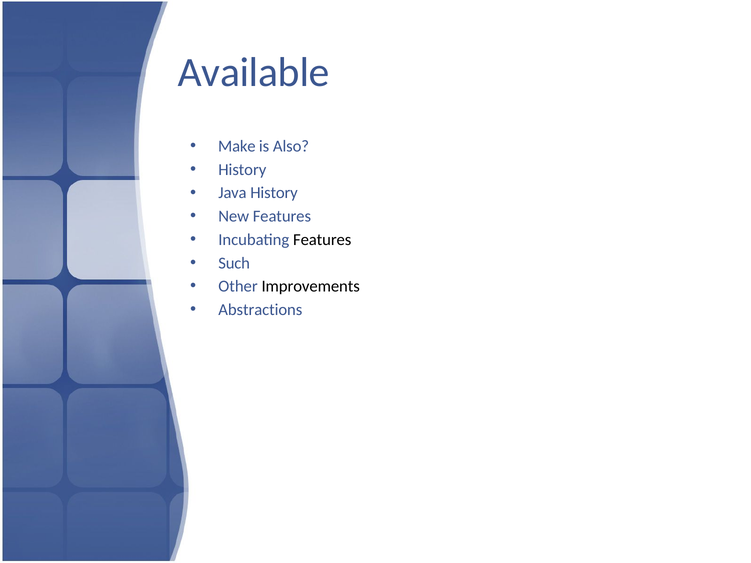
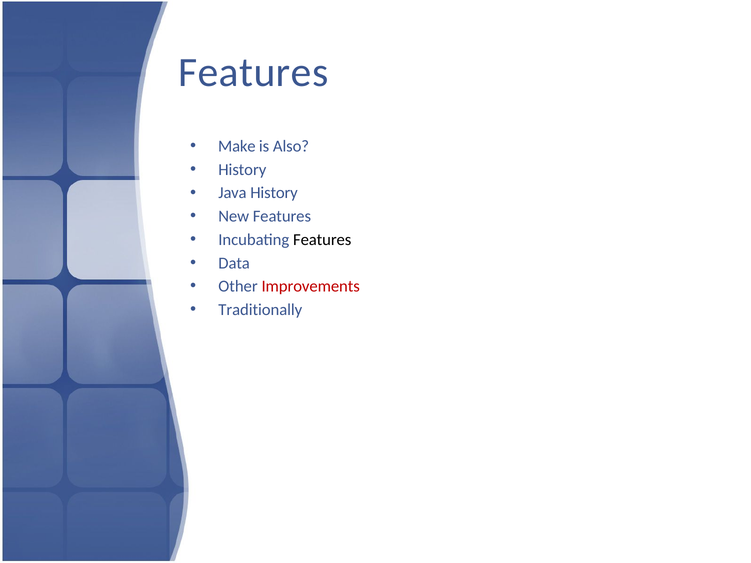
Available at (254, 72): Available -> Features
Such: Such -> Data
Improvements colour: black -> red
Abstractions: Abstractions -> Traditionally
